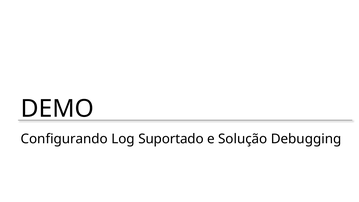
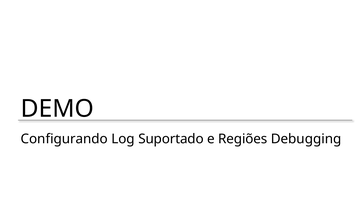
Solução: Solução -> Regiões
